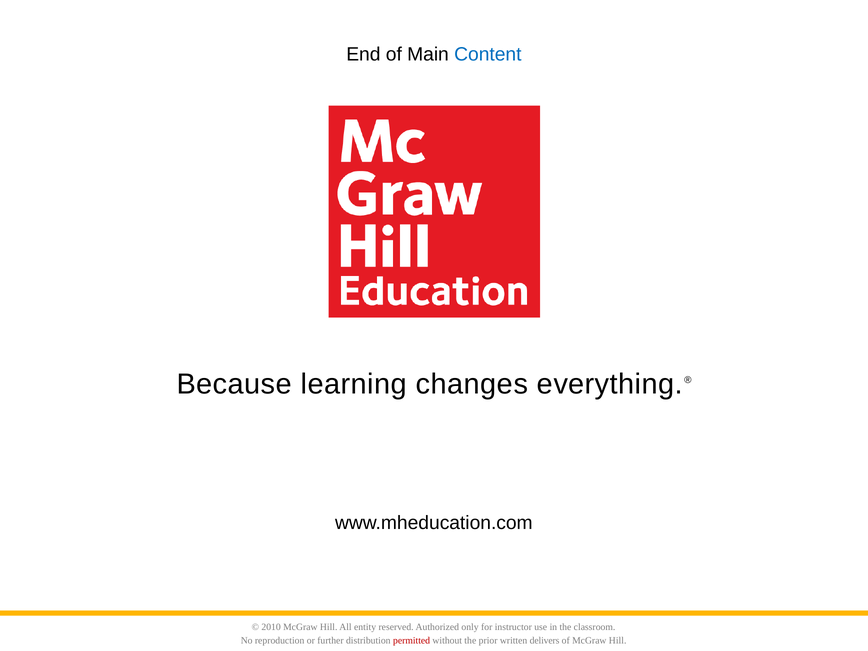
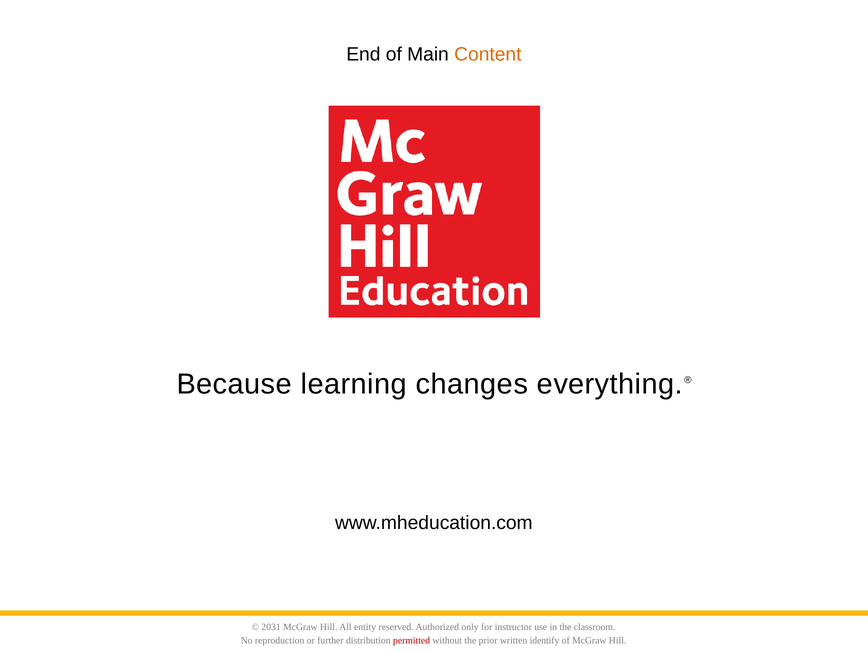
Content colour: blue -> orange
2010: 2010 -> 2031
delivers: delivers -> identify
